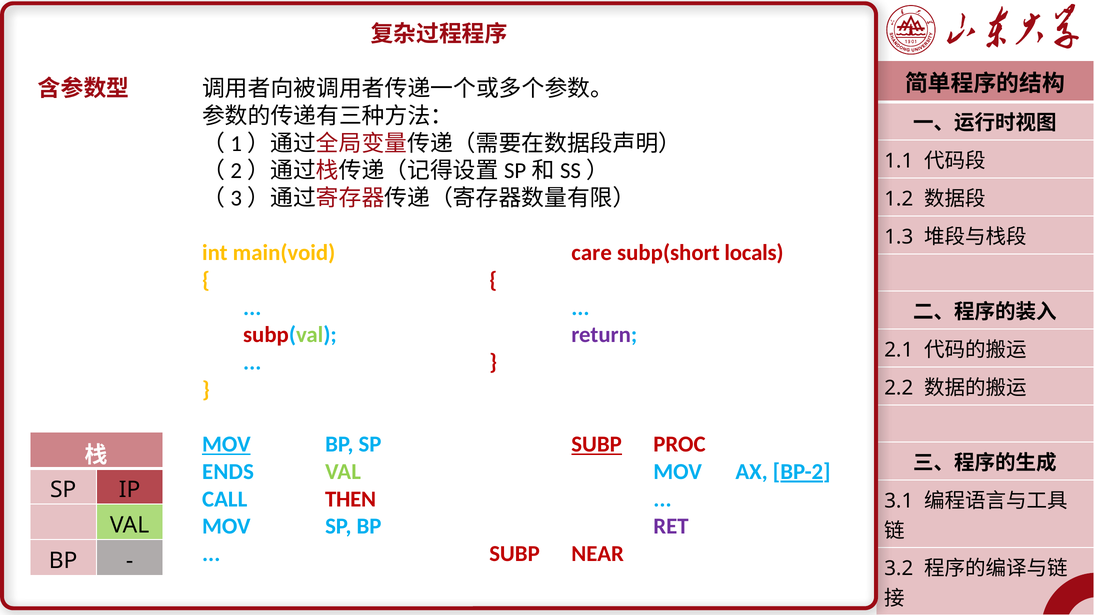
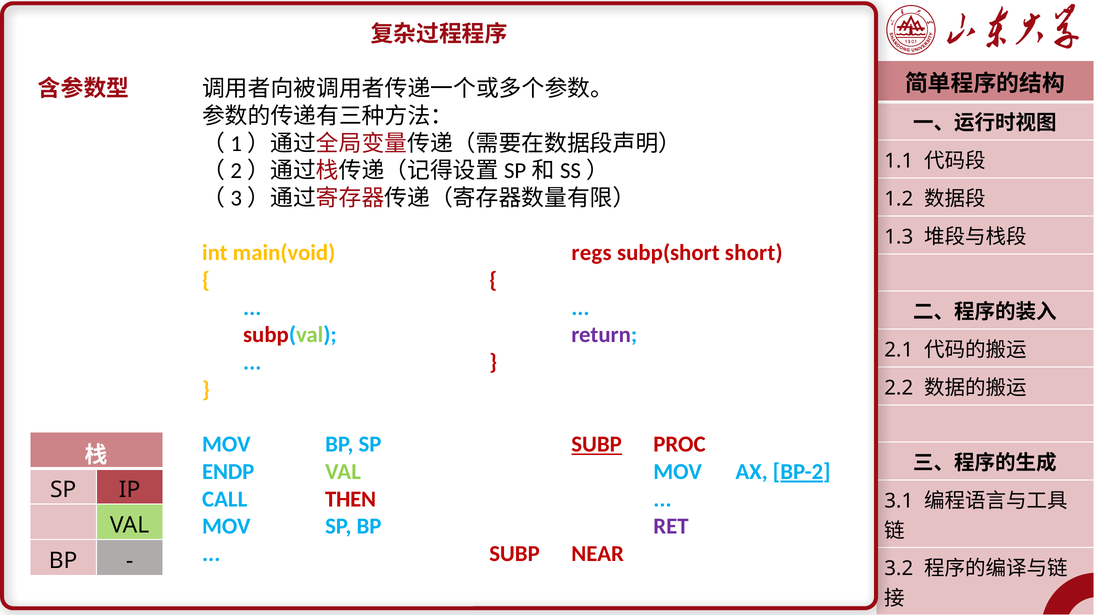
care: care -> regs
locals: locals -> short
MOV at (226, 445) underline: present -> none
ENDS: ENDS -> ENDP
